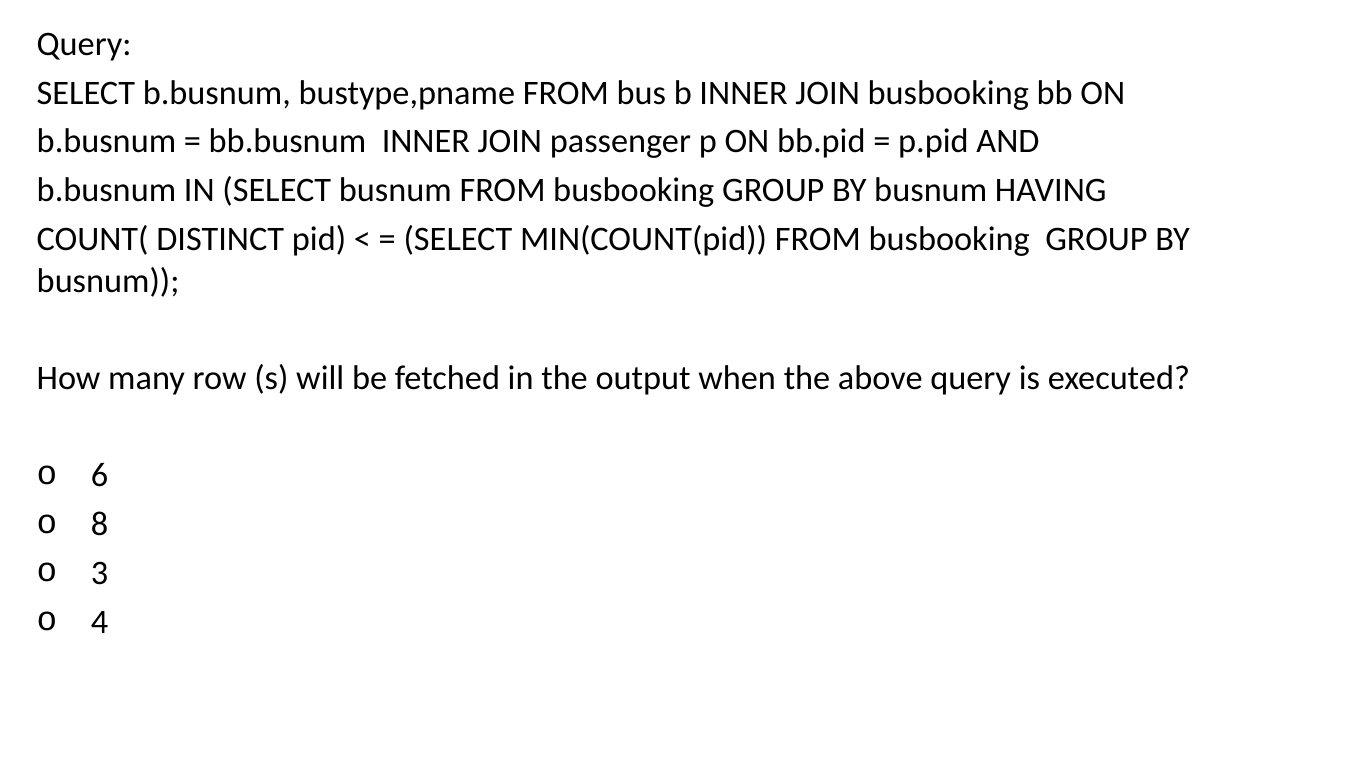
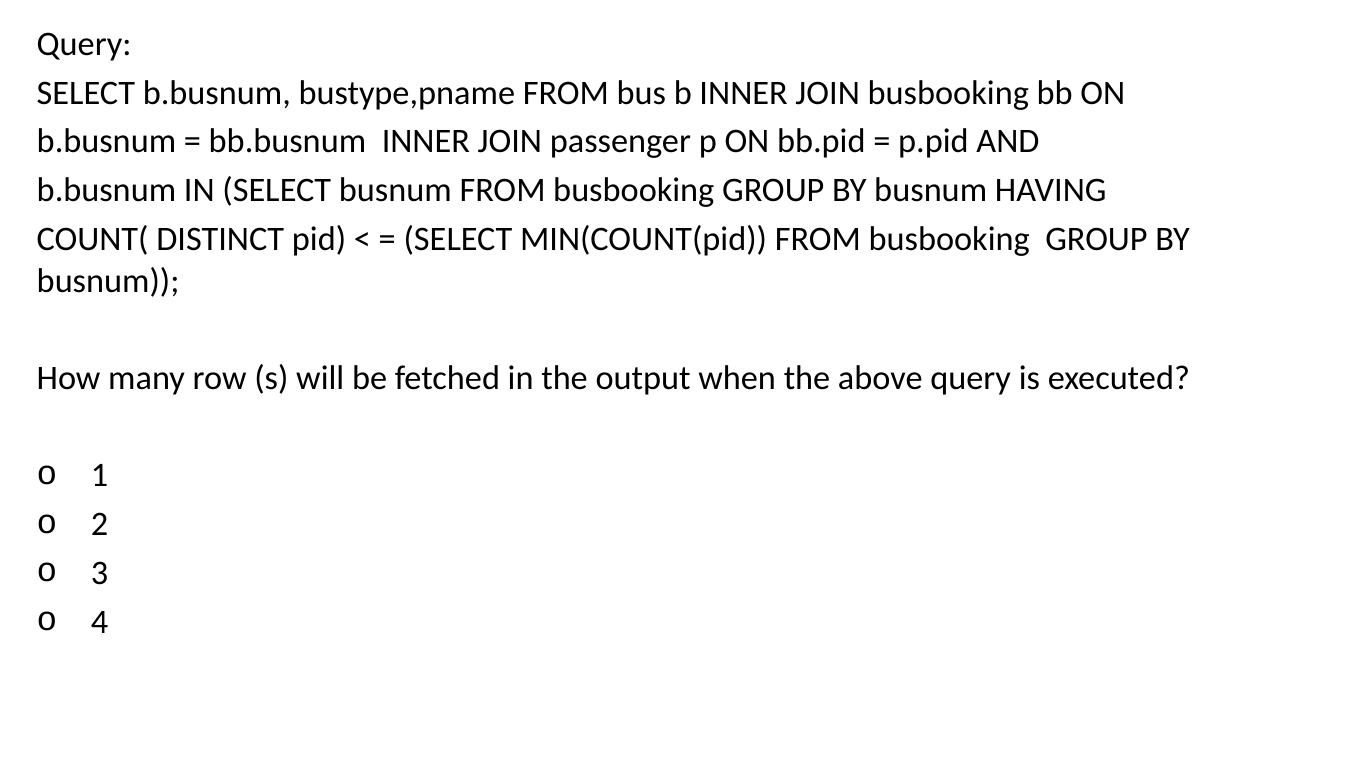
6: 6 -> 1
8: 8 -> 2
